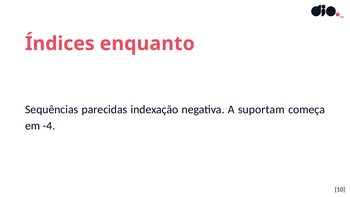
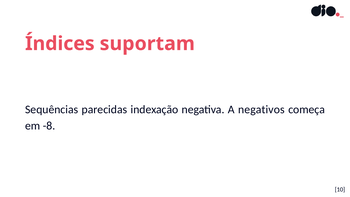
enquanto: enquanto -> suportam
suportam: suportam -> negativos
-4: -4 -> -8
